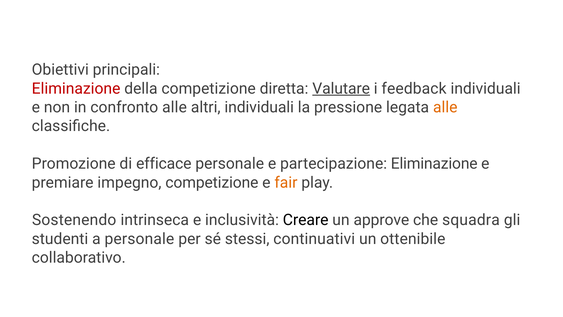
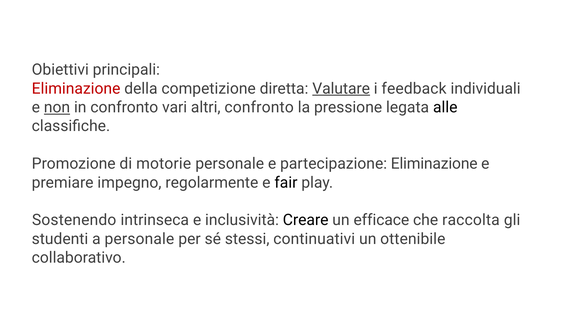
non underline: none -> present
confronto alle: alle -> vari
altri individuali: individuali -> confronto
alle at (445, 107) colour: orange -> black
efficace: efficace -> motorie
impegno competizione: competizione -> regolarmente
fair colour: orange -> black
approve: approve -> efficace
squadra: squadra -> raccolta
